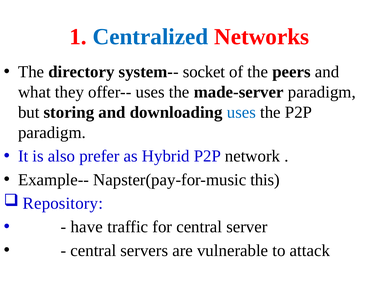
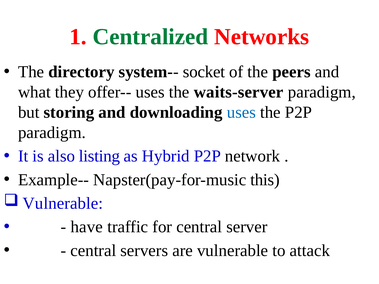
Centralized colour: blue -> green
made-server: made-server -> waits-server
prefer: prefer -> listing
Repository at (63, 203): Repository -> Vulnerable
